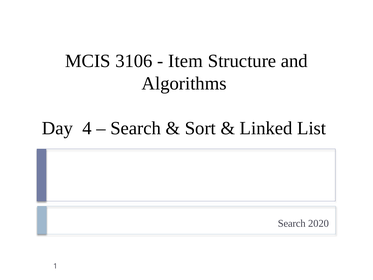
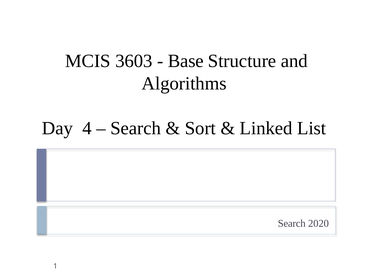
3106: 3106 -> 3603
Item: Item -> Base
